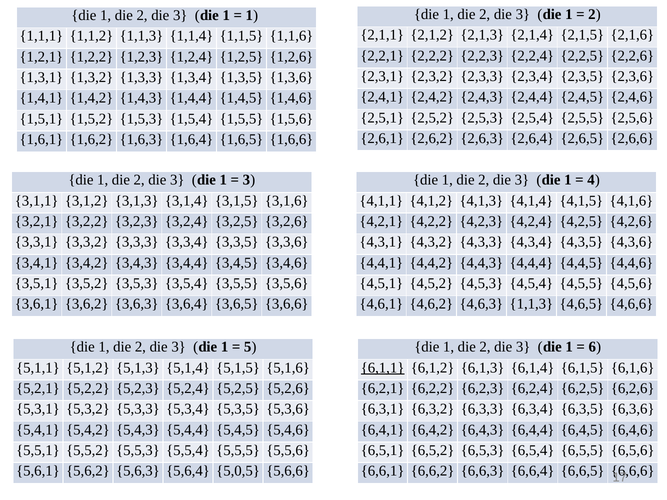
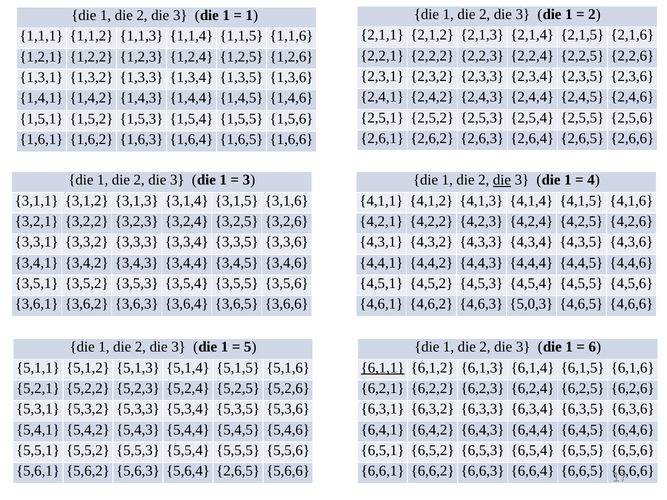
die at (502, 180) underline: none -> present
4,6,3 1,1,3: 1,1,3 -> 5,0,3
5,6,4 5,0,5: 5,0,5 -> 2,6,5
